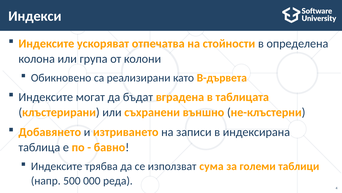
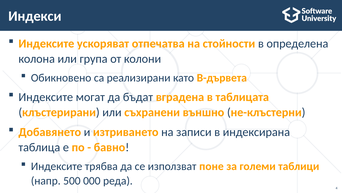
сума: сума -> поне
